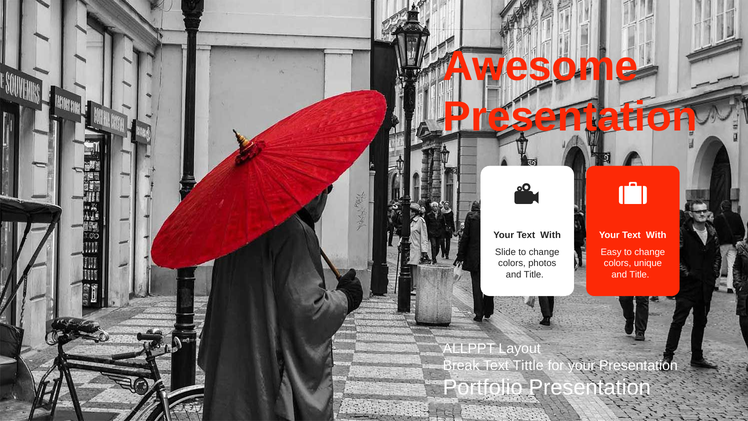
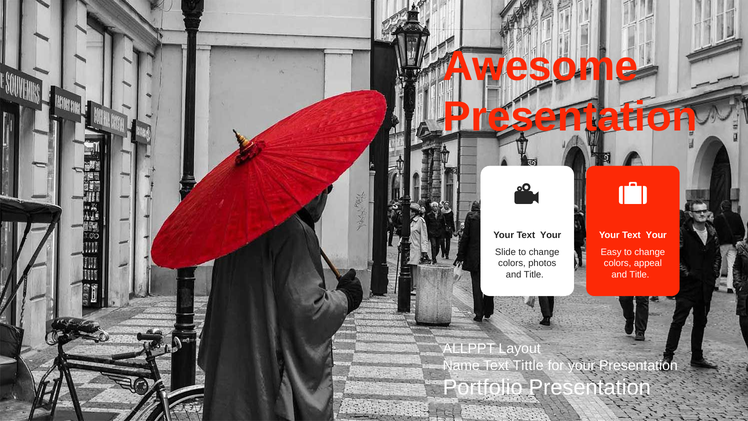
With at (551, 235): With -> Your
With at (656, 235): With -> Your
unique: unique -> appeal
Break: Break -> Name
